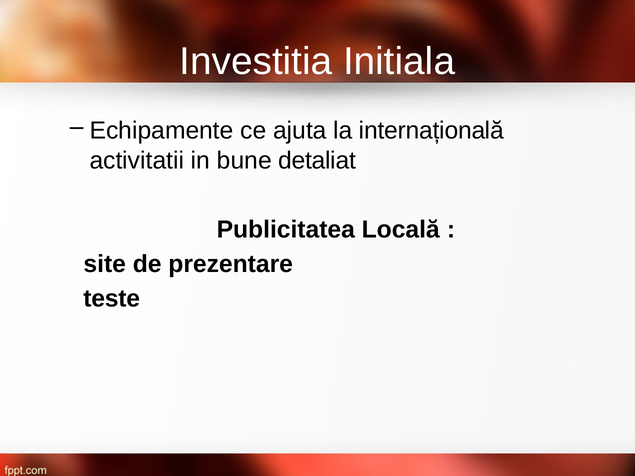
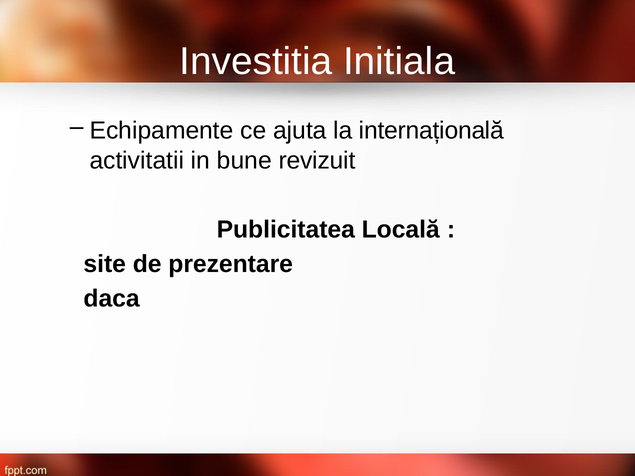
detaliat: detaliat -> revizuit
teste: teste -> daca
